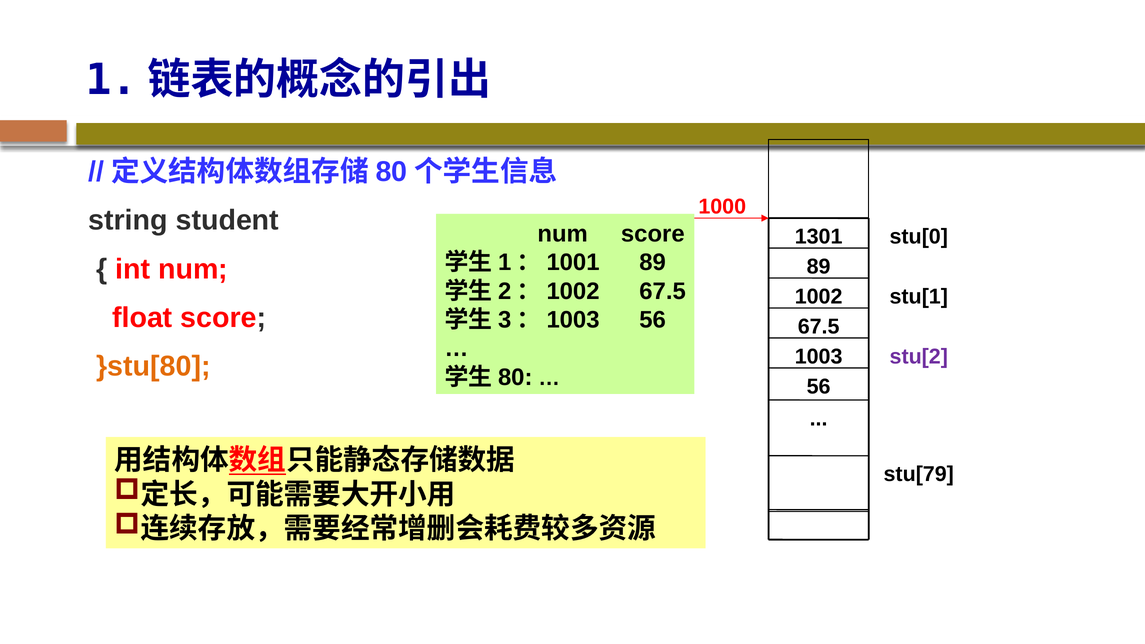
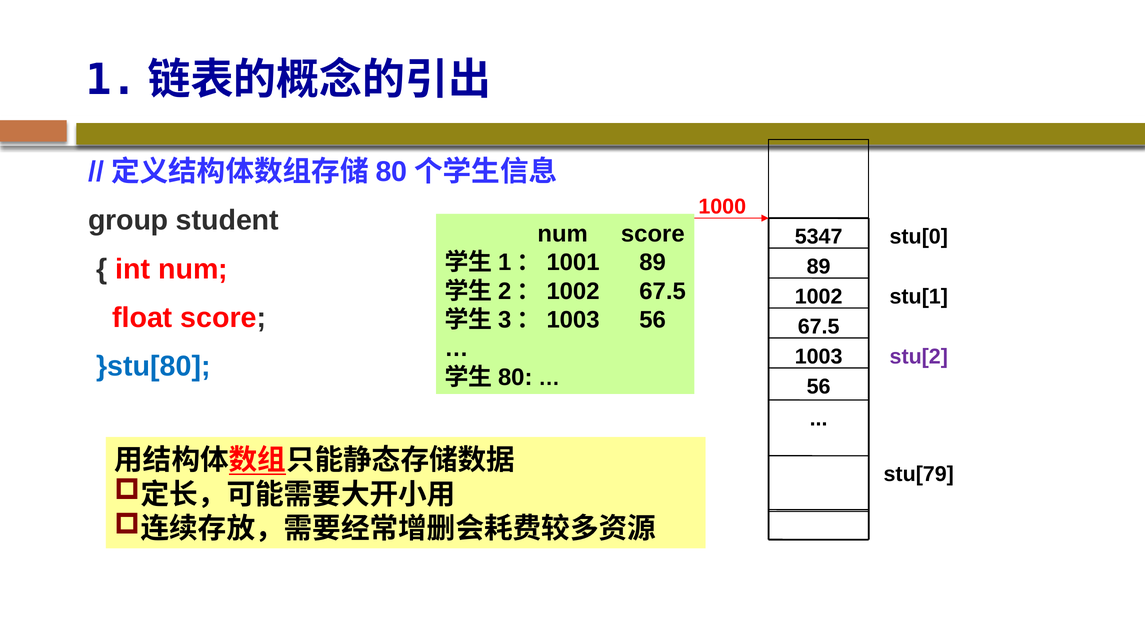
string: string -> group
1301: 1301 -> 5347
}stu[80 colour: orange -> blue
